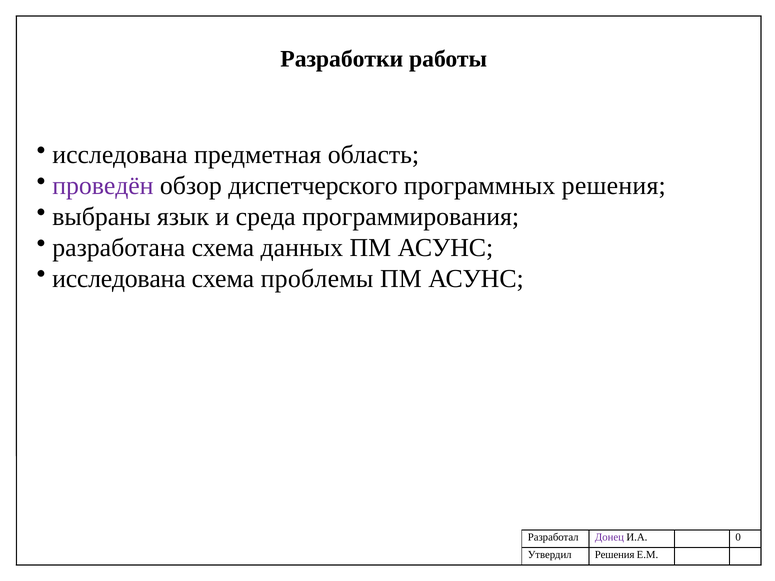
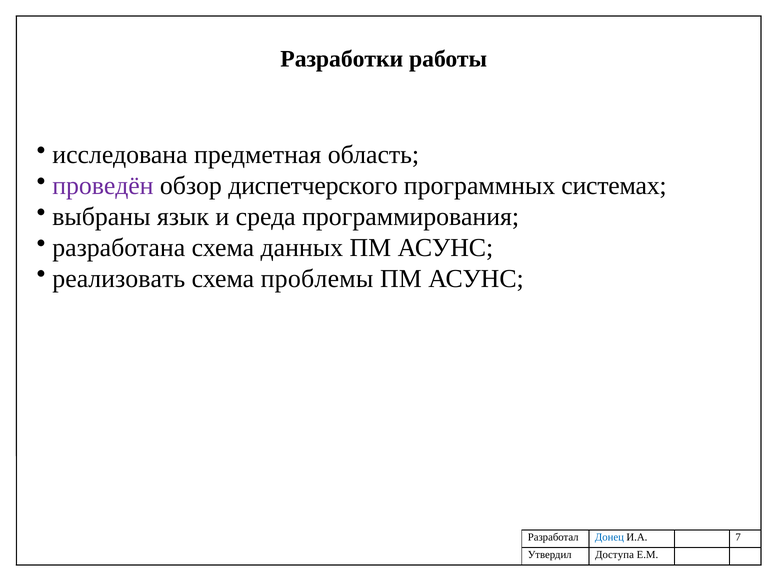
программных решения: решения -> системах
исследована at (119, 279): исследована -> реализовать
Донец colour: purple -> blue
0: 0 -> 7
Утвердил Решения: Решения -> Доступа
